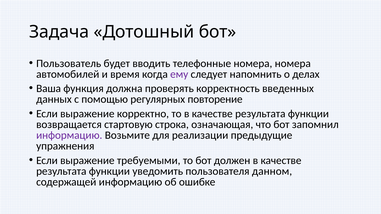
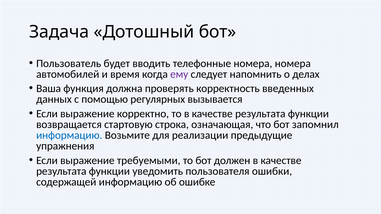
повторение: повторение -> вызывается
информацию at (69, 135) colour: purple -> blue
данном: данном -> ошибки
